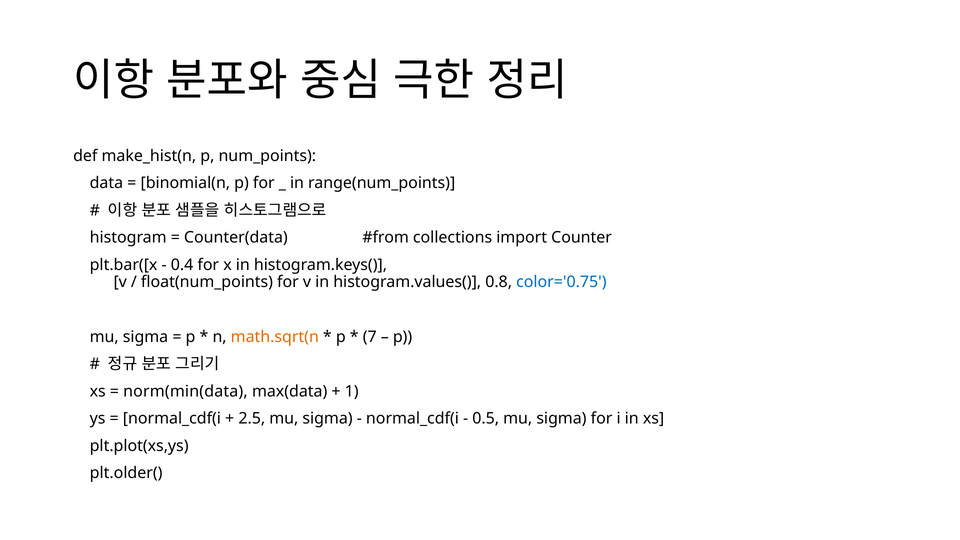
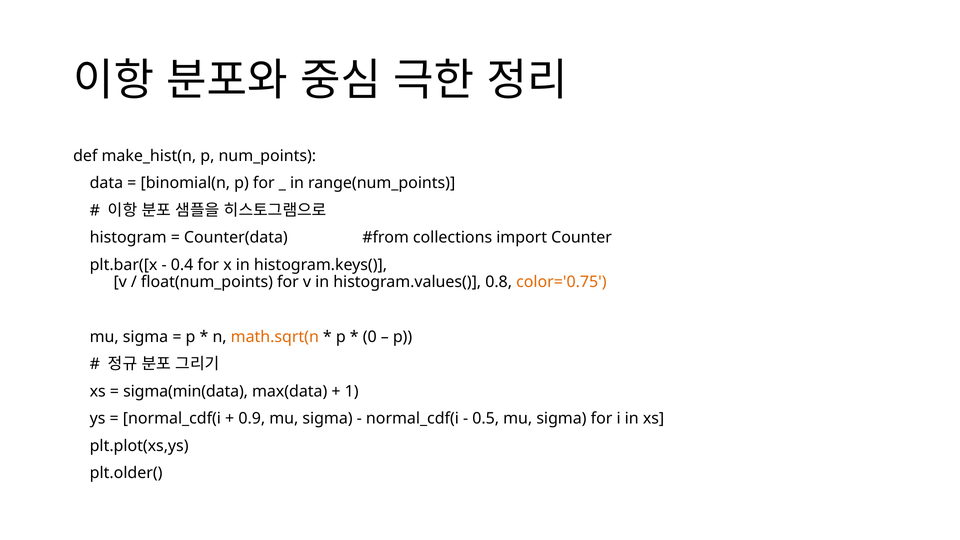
color='0.75 colour: blue -> orange
7: 7 -> 0
norm(min(data: norm(min(data -> sigma(min(data
2.5: 2.5 -> 0.9
